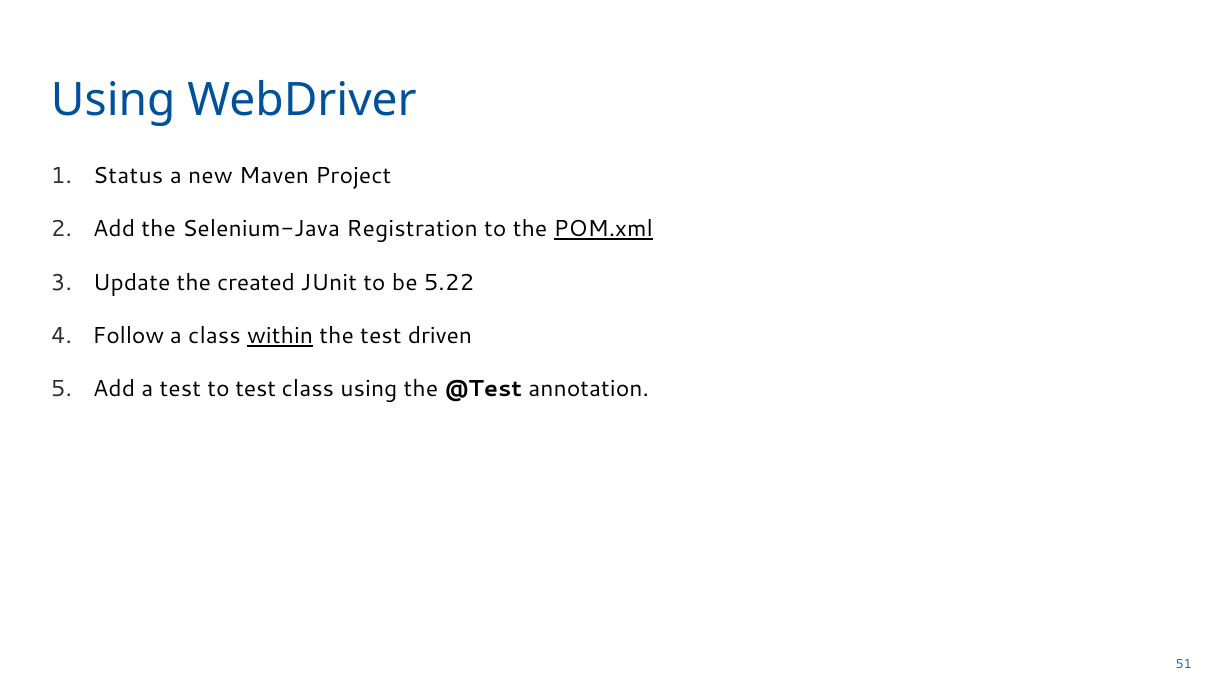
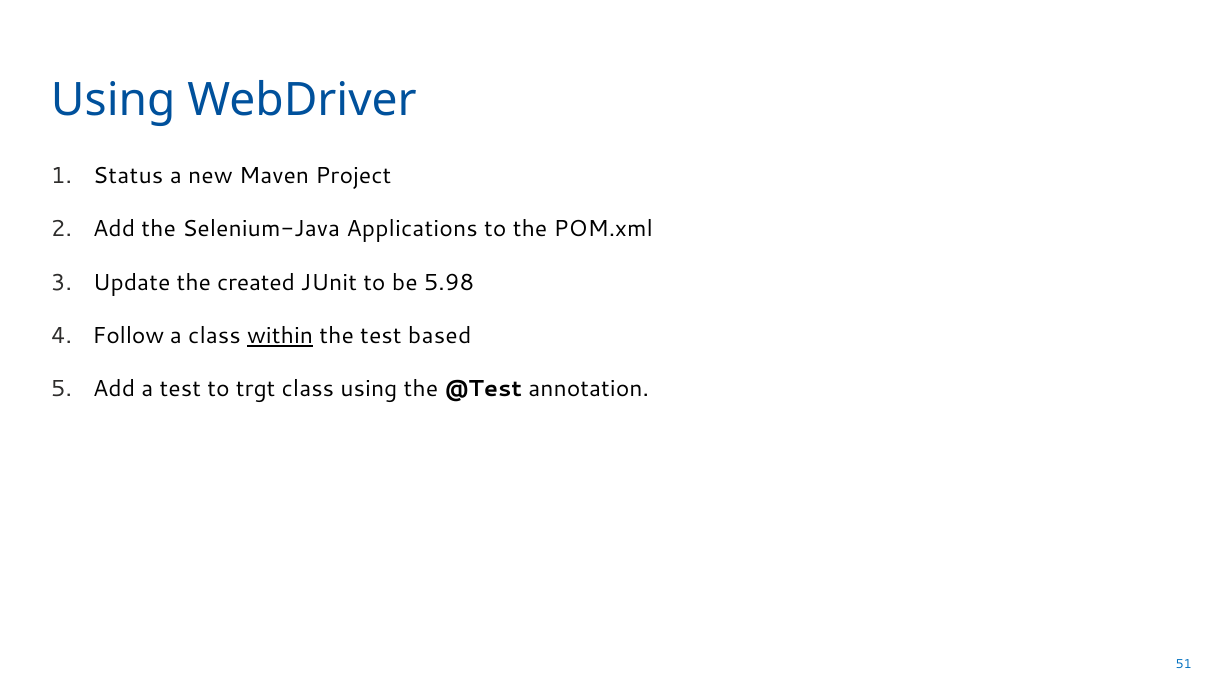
Registration: Registration -> Applications
POM.xml underline: present -> none
5.22: 5.22 -> 5.98
driven: driven -> based
to test: test -> trgt
